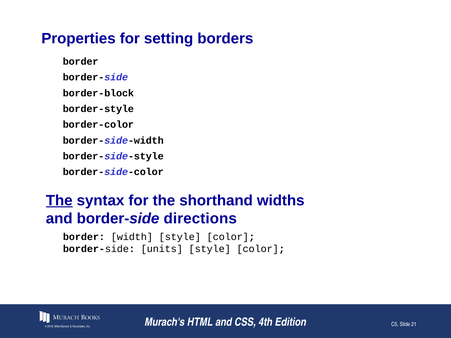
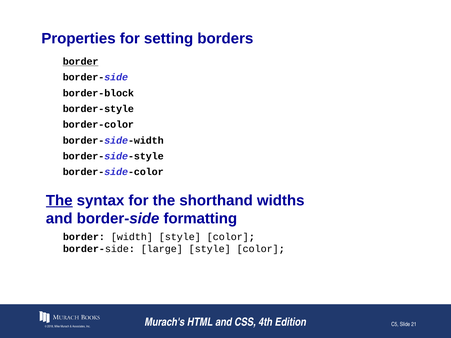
border at (81, 62) underline: none -> present
directions: directions -> formatting
units: units -> large
